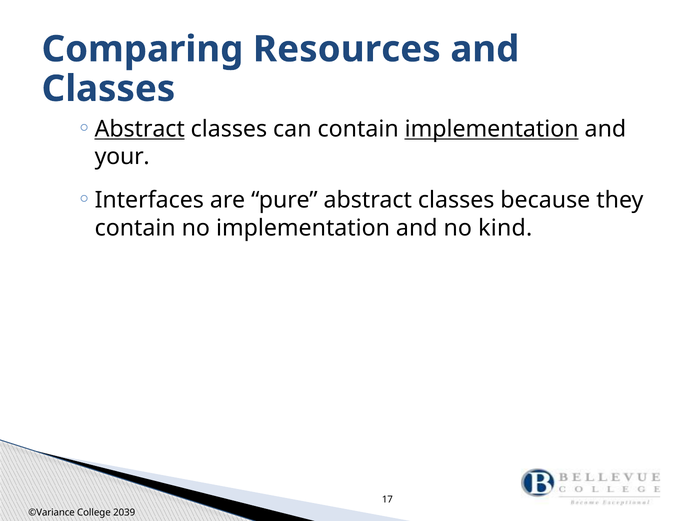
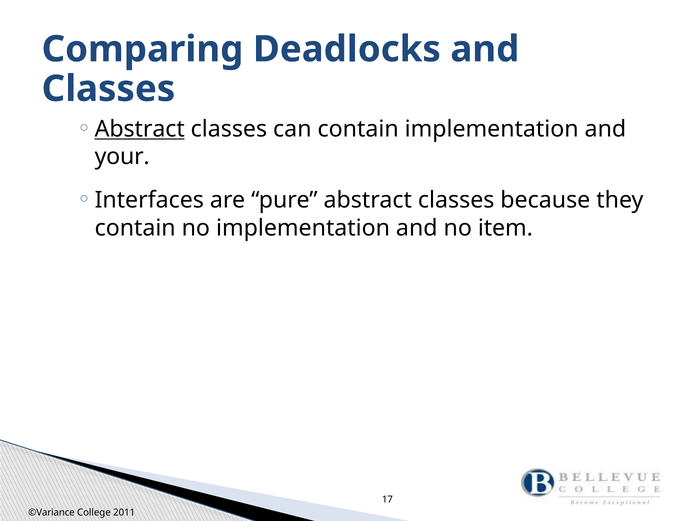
Resources: Resources -> Deadlocks
implementation at (492, 129) underline: present -> none
kind: kind -> item
2039: 2039 -> 2011
